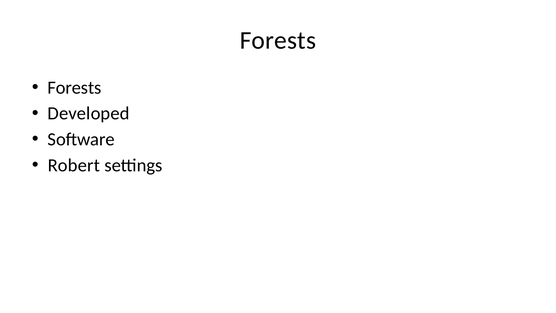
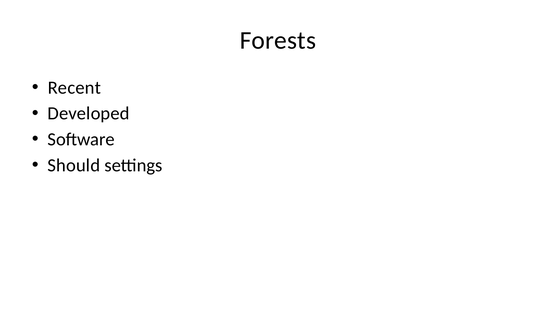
Forests at (74, 87): Forests -> Recent
Robert: Robert -> Should
